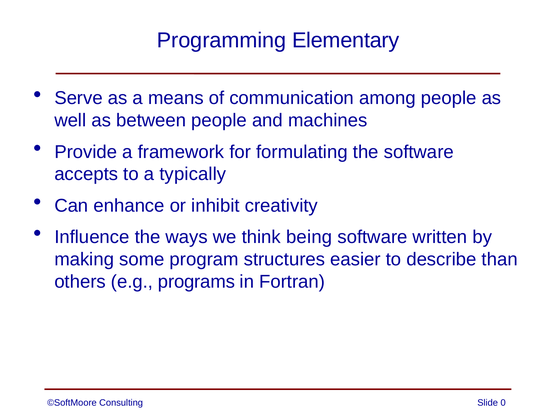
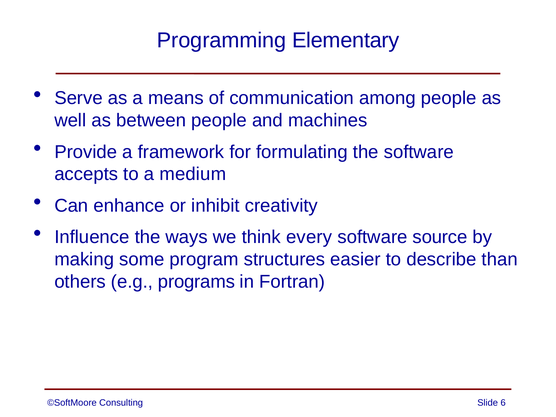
typically: typically -> medium
being: being -> every
written: written -> source
0: 0 -> 6
